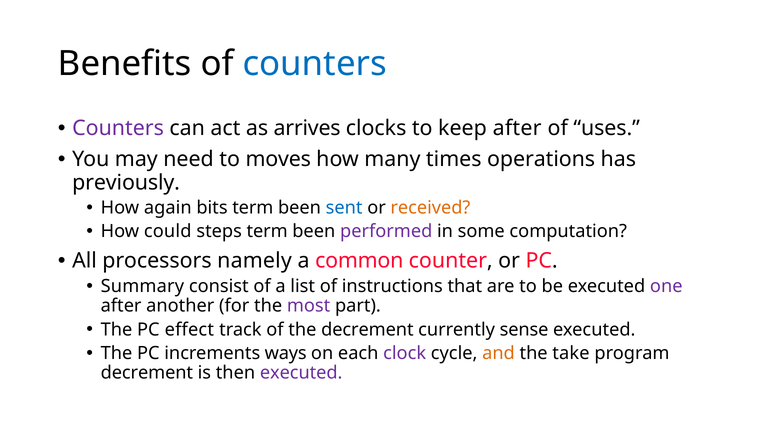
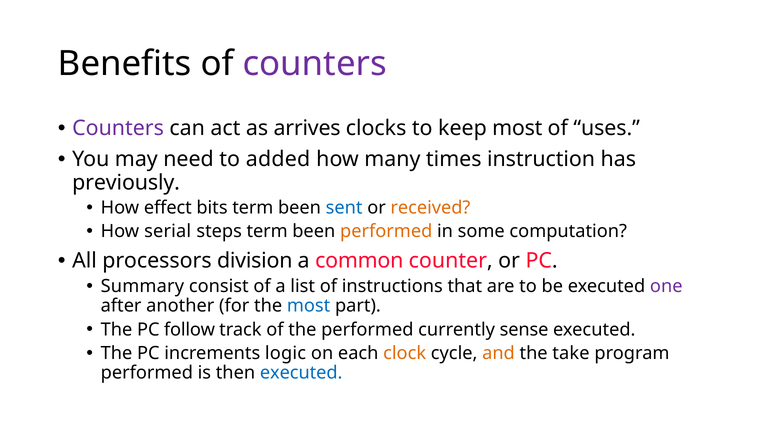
counters at (315, 64) colour: blue -> purple
keep after: after -> most
moves: moves -> added
operations: operations -> instruction
again: again -> effect
could: could -> serial
performed at (386, 231) colour: purple -> orange
namely: namely -> division
most at (309, 305) colour: purple -> blue
effect: effect -> follow
the decrement: decrement -> performed
ways: ways -> logic
clock colour: purple -> orange
decrement at (147, 372): decrement -> performed
executed at (301, 372) colour: purple -> blue
